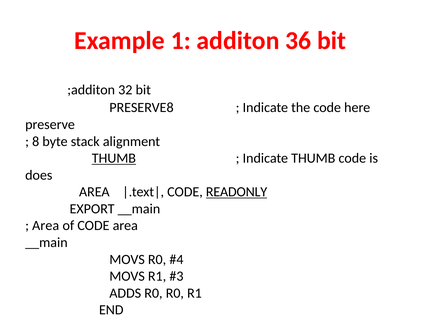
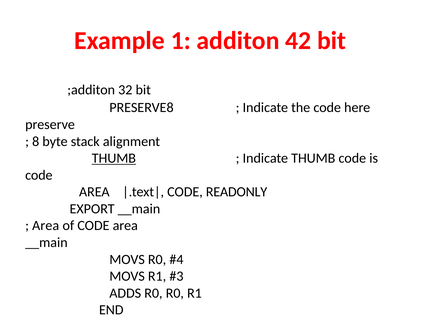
36: 36 -> 42
does at (39, 175): does -> code
READONLY underline: present -> none
